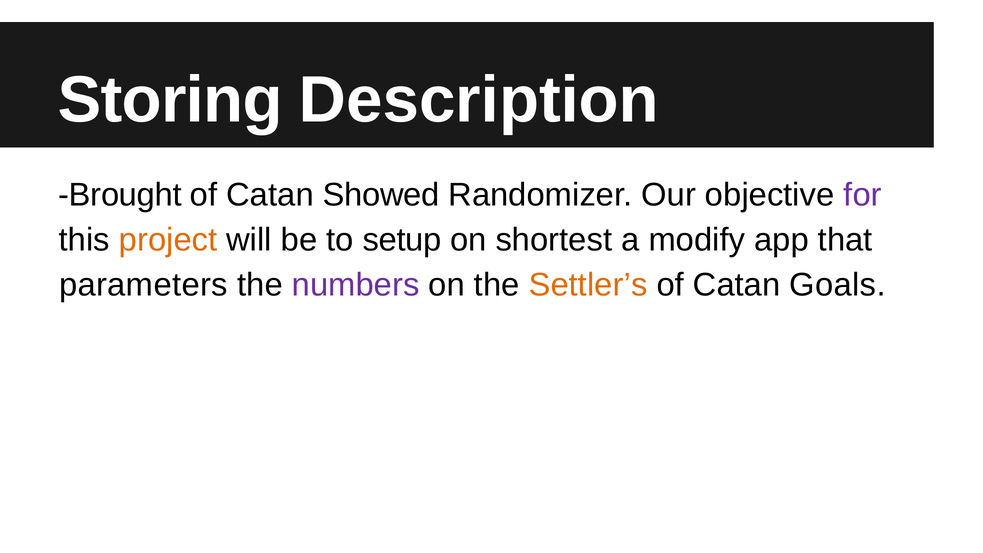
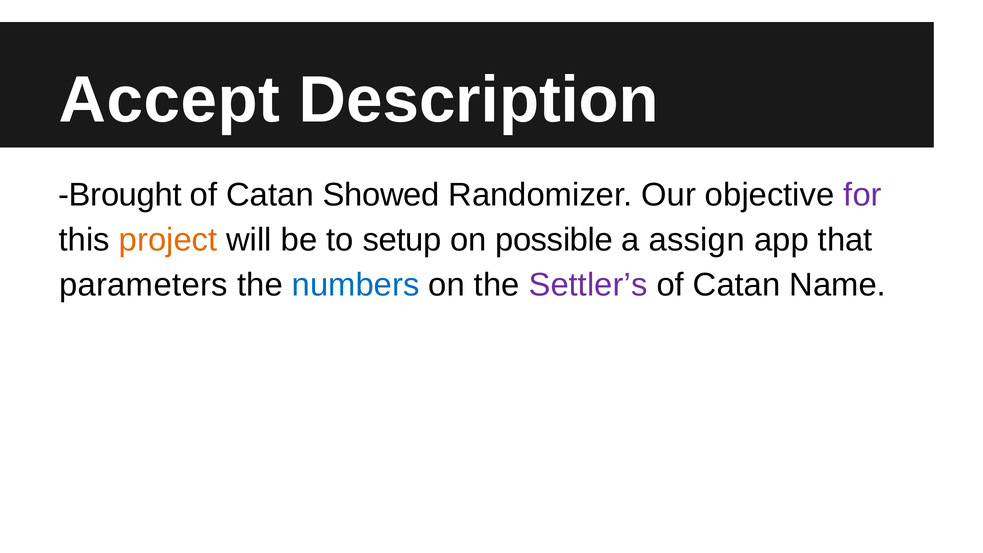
Storing: Storing -> Accept
shortest: shortest -> possible
modify: modify -> assign
numbers colour: purple -> blue
Settler’s colour: orange -> purple
Goals: Goals -> Name
